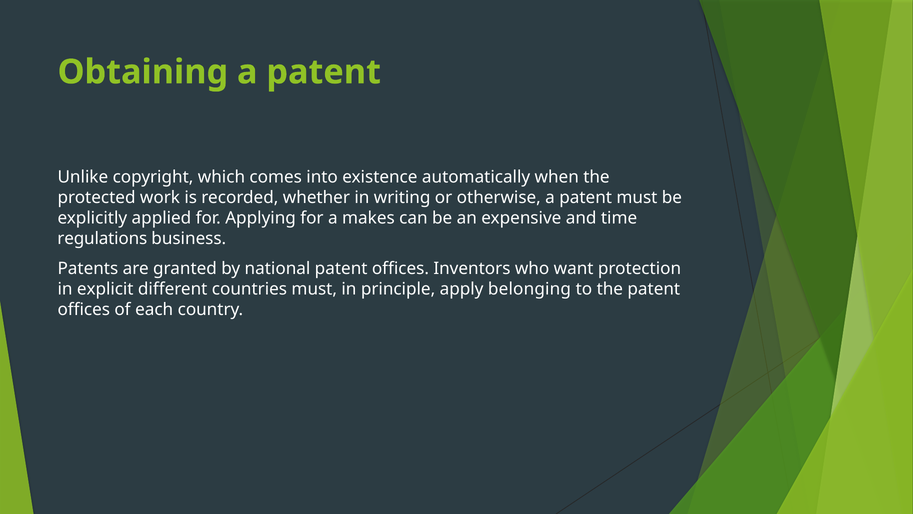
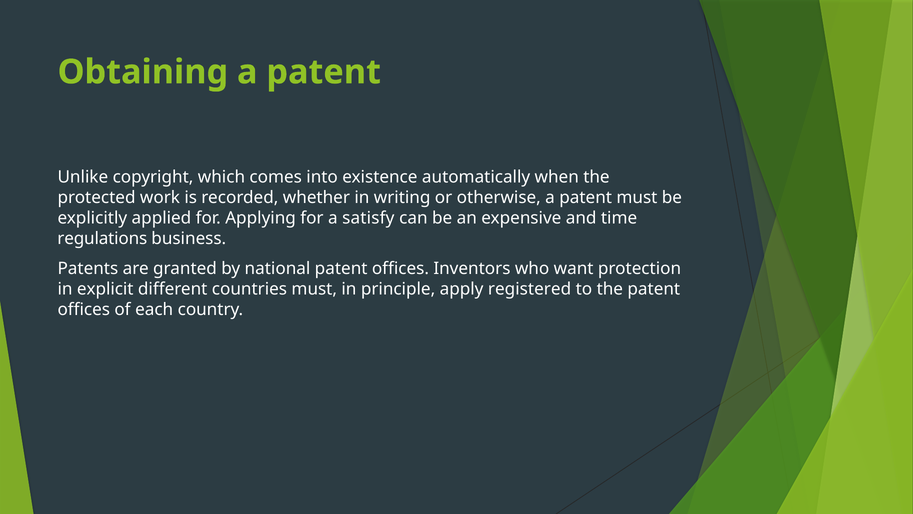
makes: makes -> satisfy
belonging: belonging -> registered
